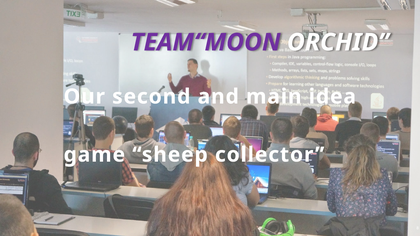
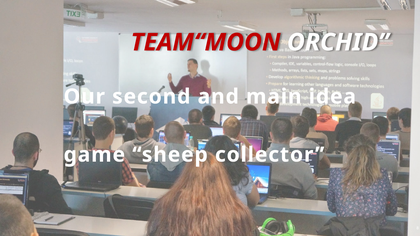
TEAM“MOON colour: purple -> red
